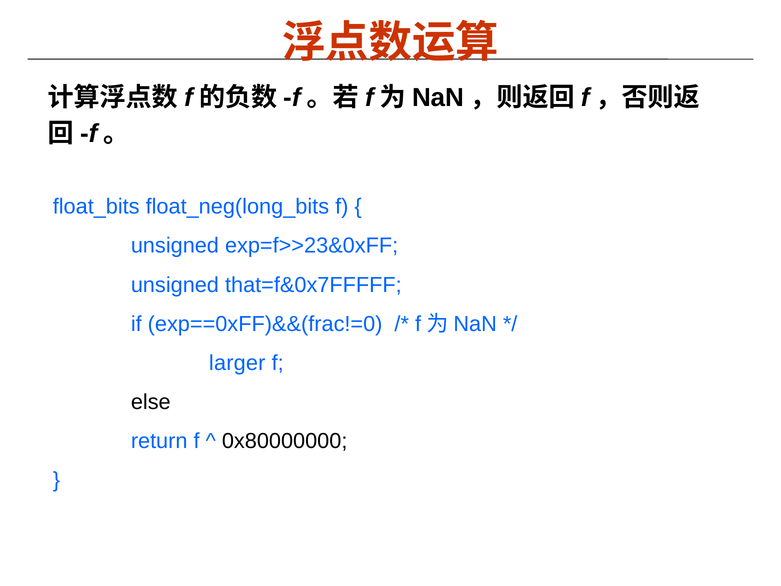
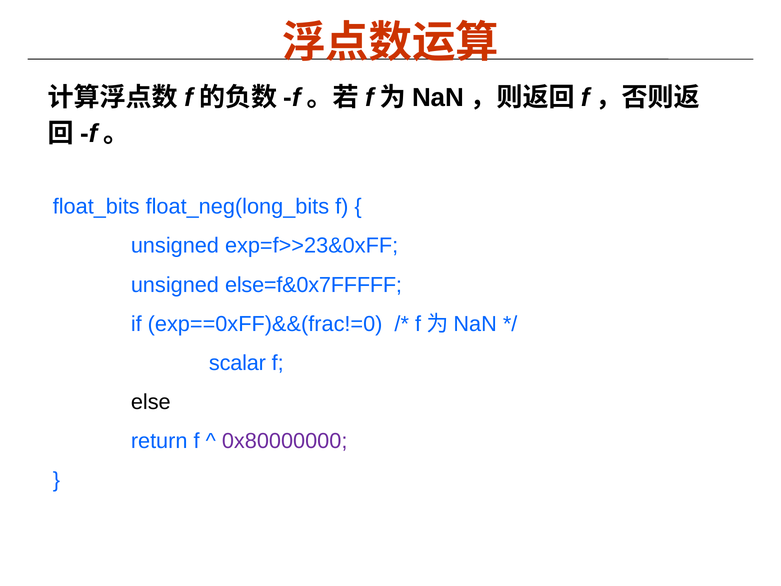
that=f&0x7FFFFF: that=f&0x7FFFFF -> else=f&0x7FFFFF
larger: larger -> scalar
0x80000000 colour: black -> purple
